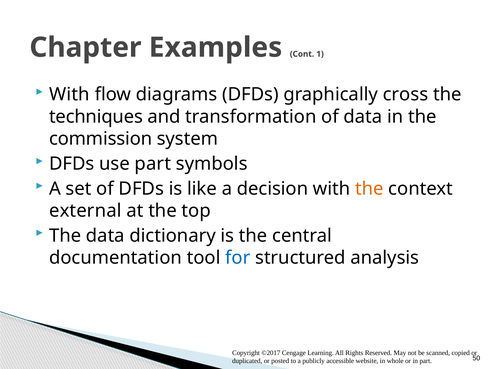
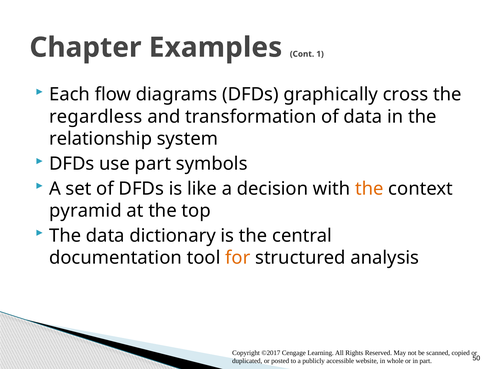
With at (69, 94): With -> Each
techniques: techniques -> regardless
commission: commission -> relationship
external: external -> pyramid
for colour: blue -> orange
